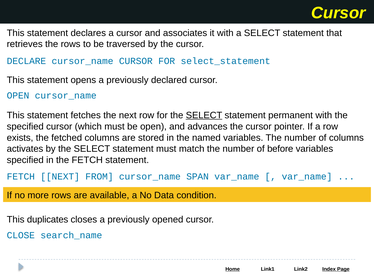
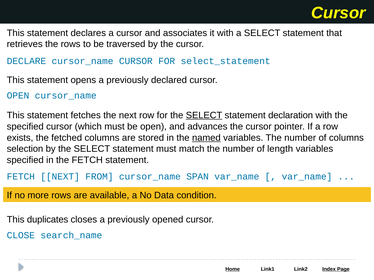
permanent: permanent -> declaration
named underline: none -> present
activates: activates -> selection
before: before -> length
